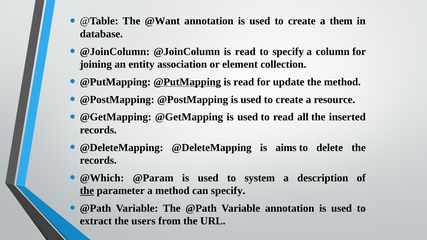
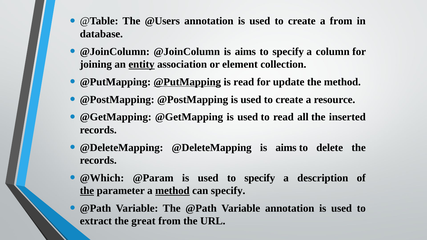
@Want: @Want -> @Users
a them: them -> from
@JoinColumn is read: read -> aims
entity underline: none -> present
used to system: system -> specify
method at (172, 191) underline: none -> present
users: users -> great
